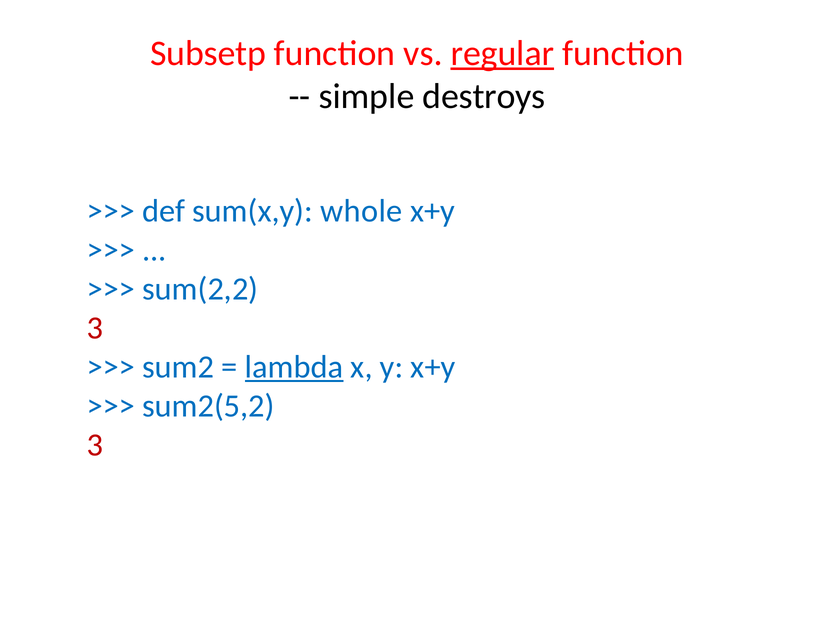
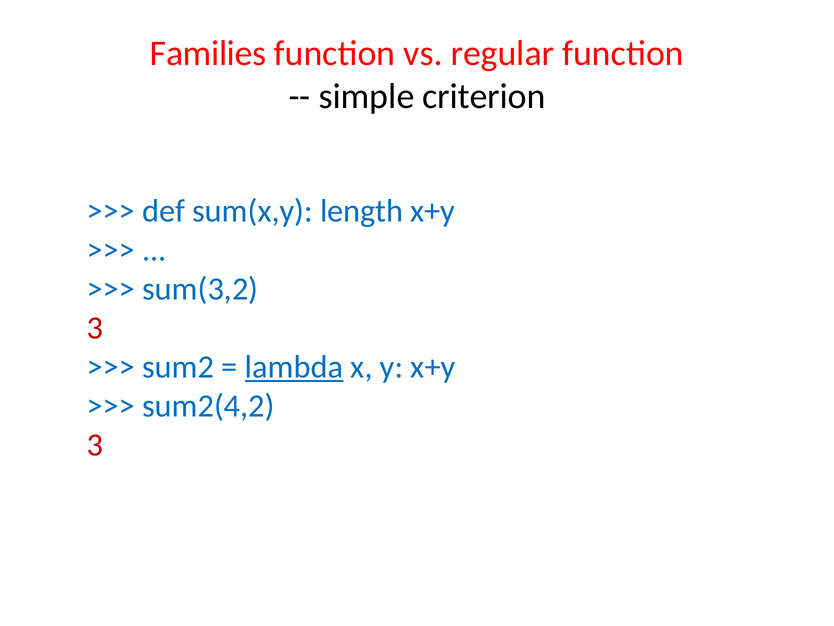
Subsetp: Subsetp -> Families
regular underline: present -> none
destroys: destroys -> criterion
whole: whole -> length
sum(2,2: sum(2,2 -> sum(3,2
sum2(5,2: sum2(5,2 -> sum2(4,2
